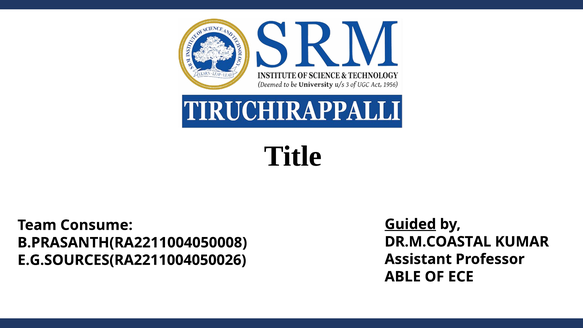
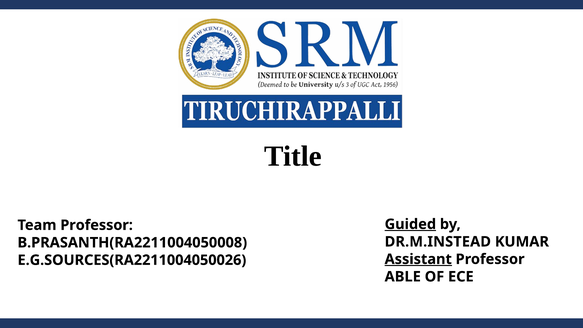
Team Consume: Consume -> Professor
DR.M.COASTAL: DR.M.COASTAL -> DR.M.INSTEAD
Assistant underline: none -> present
